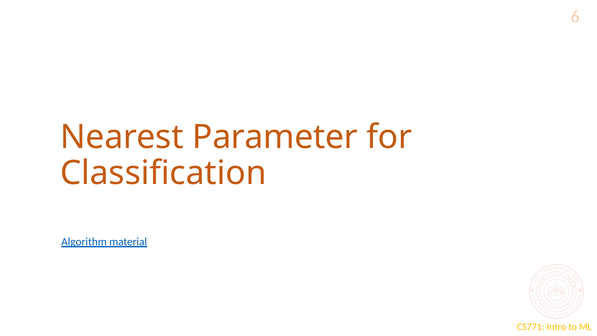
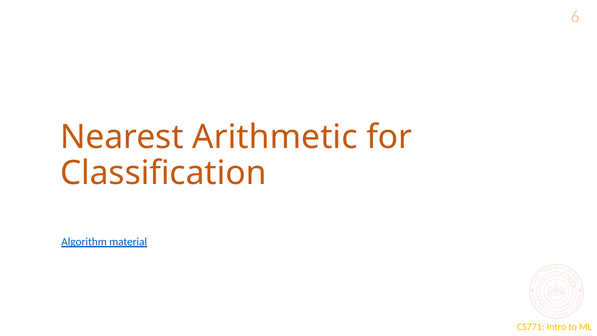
Parameter: Parameter -> Arithmetic
